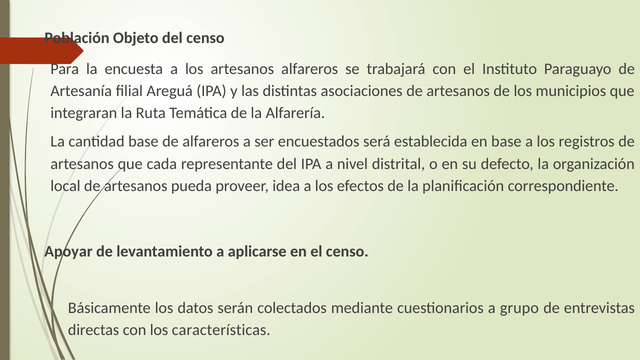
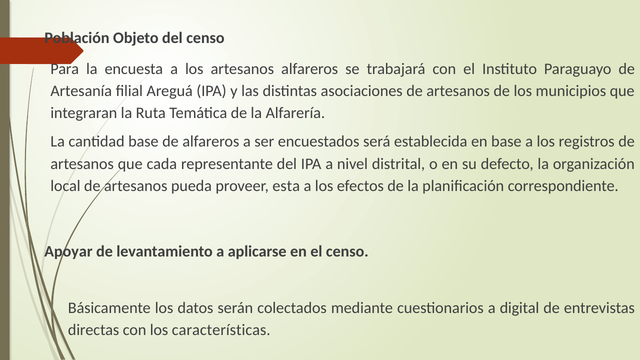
idea: idea -> esta
grupo: grupo -> digital
